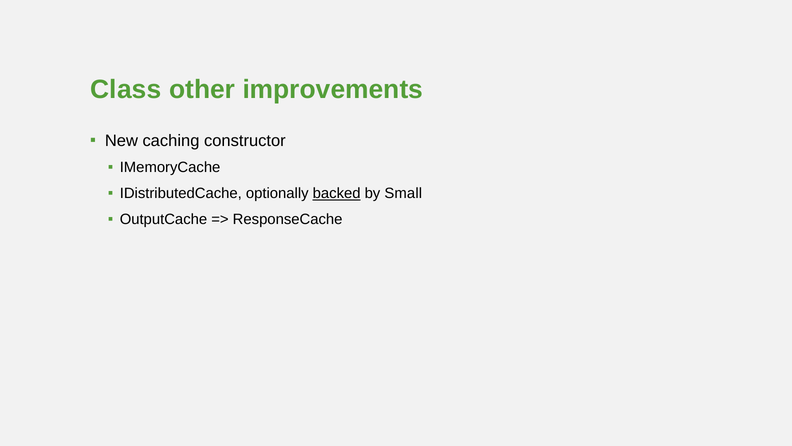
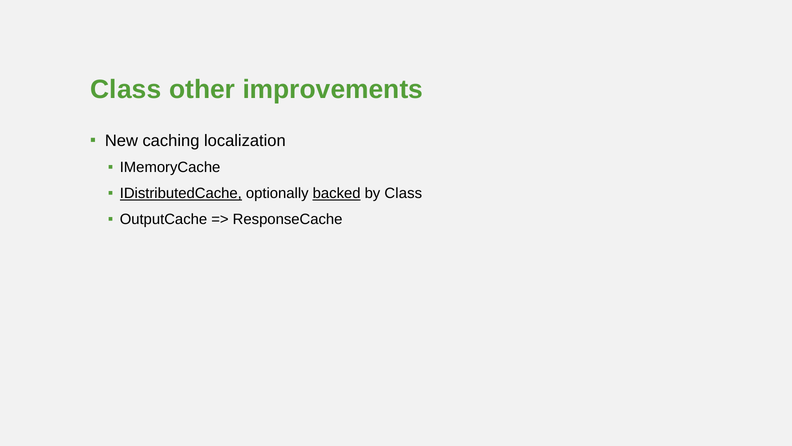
constructor: constructor -> localization
IDistributedCache underline: none -> present
by Small: Small -> Class
